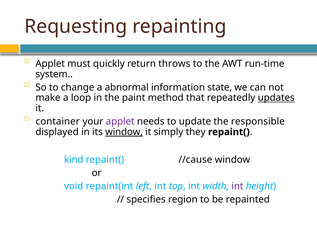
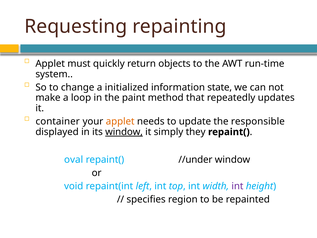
throws: throws -> objects
abnormal: abnormal -> initialized
updates underline: present -> none
applet at (120, 121) colour: purple -> orange
kind: kind -> oval
//cause: //cause -> //under
